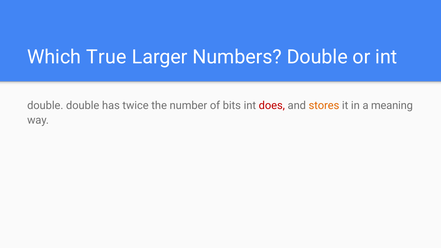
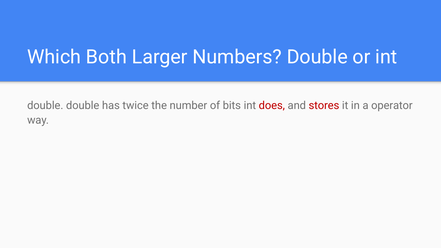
True: True -> Both
stores colour: orange -> red
meaning: meaning -> operator
